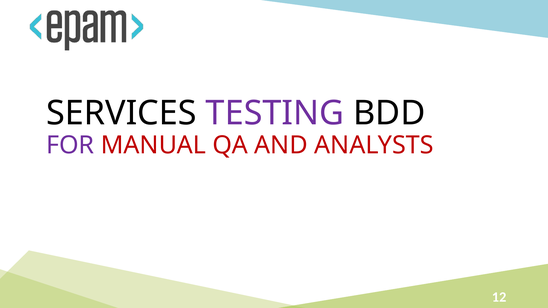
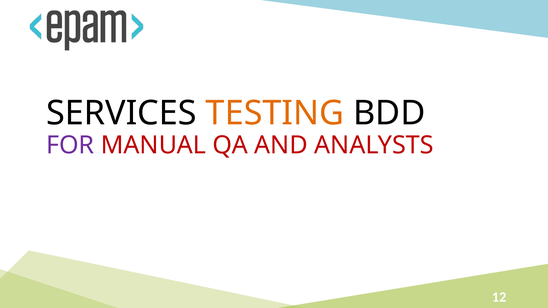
TESTING colour: purple -> orange
